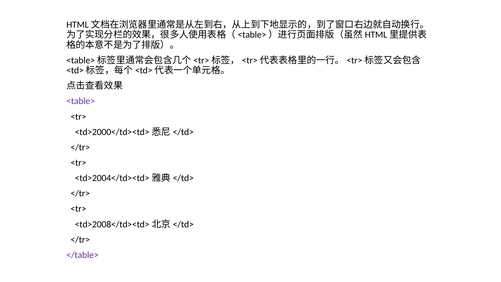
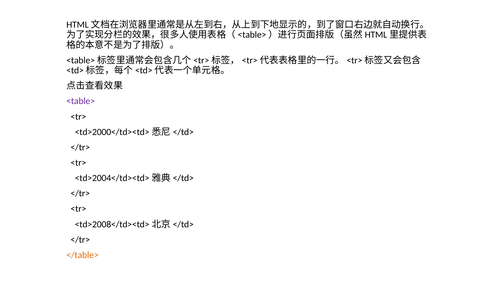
</table> colour: purple -> orange
